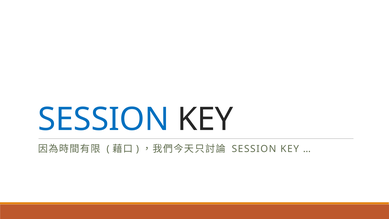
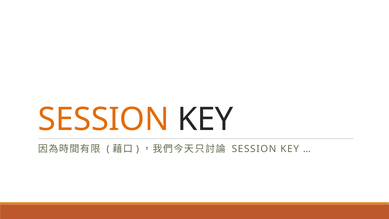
SESSION at (104, 119) colour: blue -> orange
